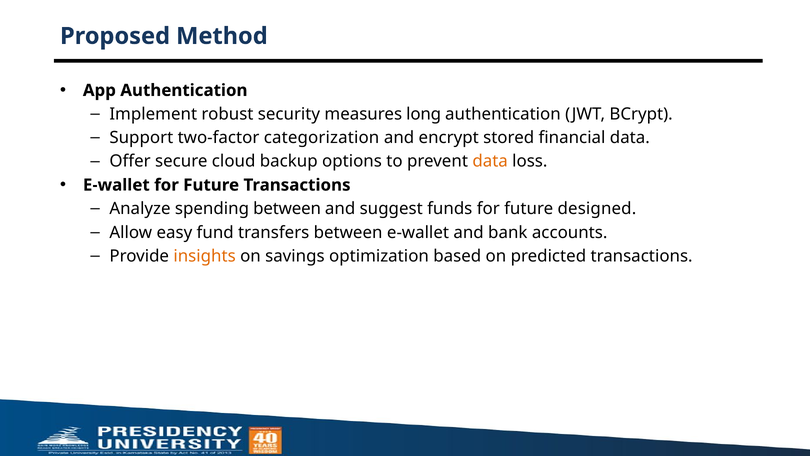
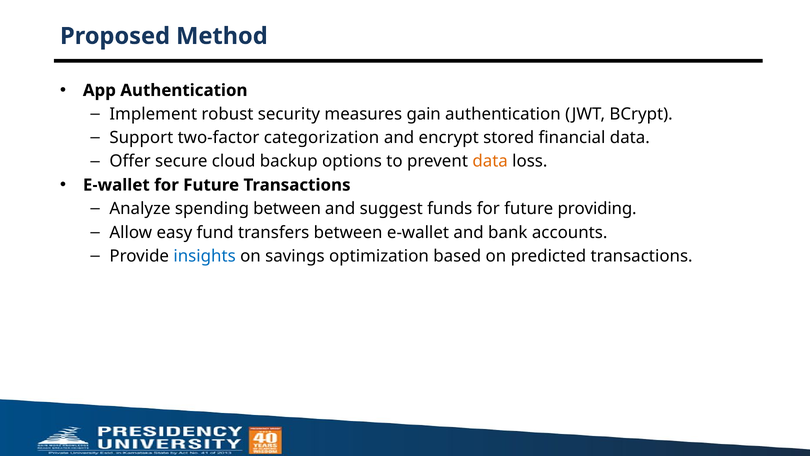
long: long -> gain
designed: designed -> providing
insights colour: orange -> blue
